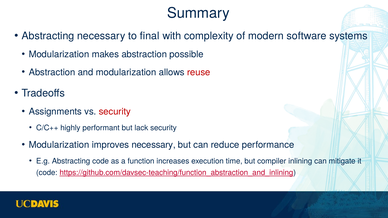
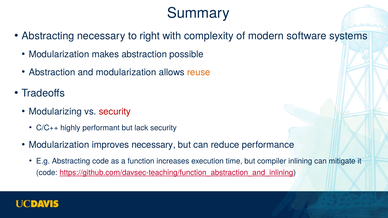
final: final -> right
reuse colour: red -> orange
Assignments: Assignments -> Modularizing
